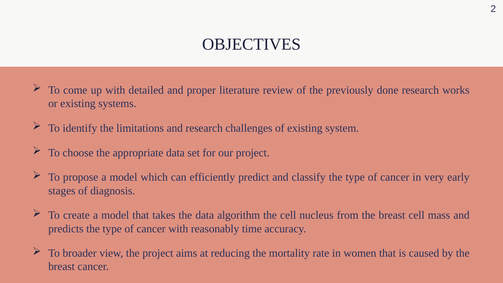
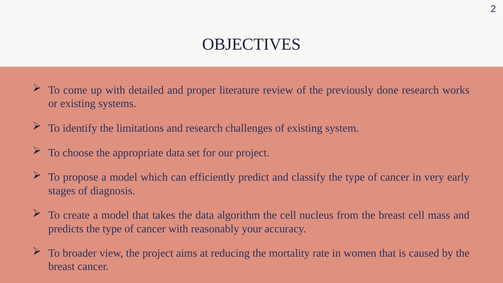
time: time -> your
